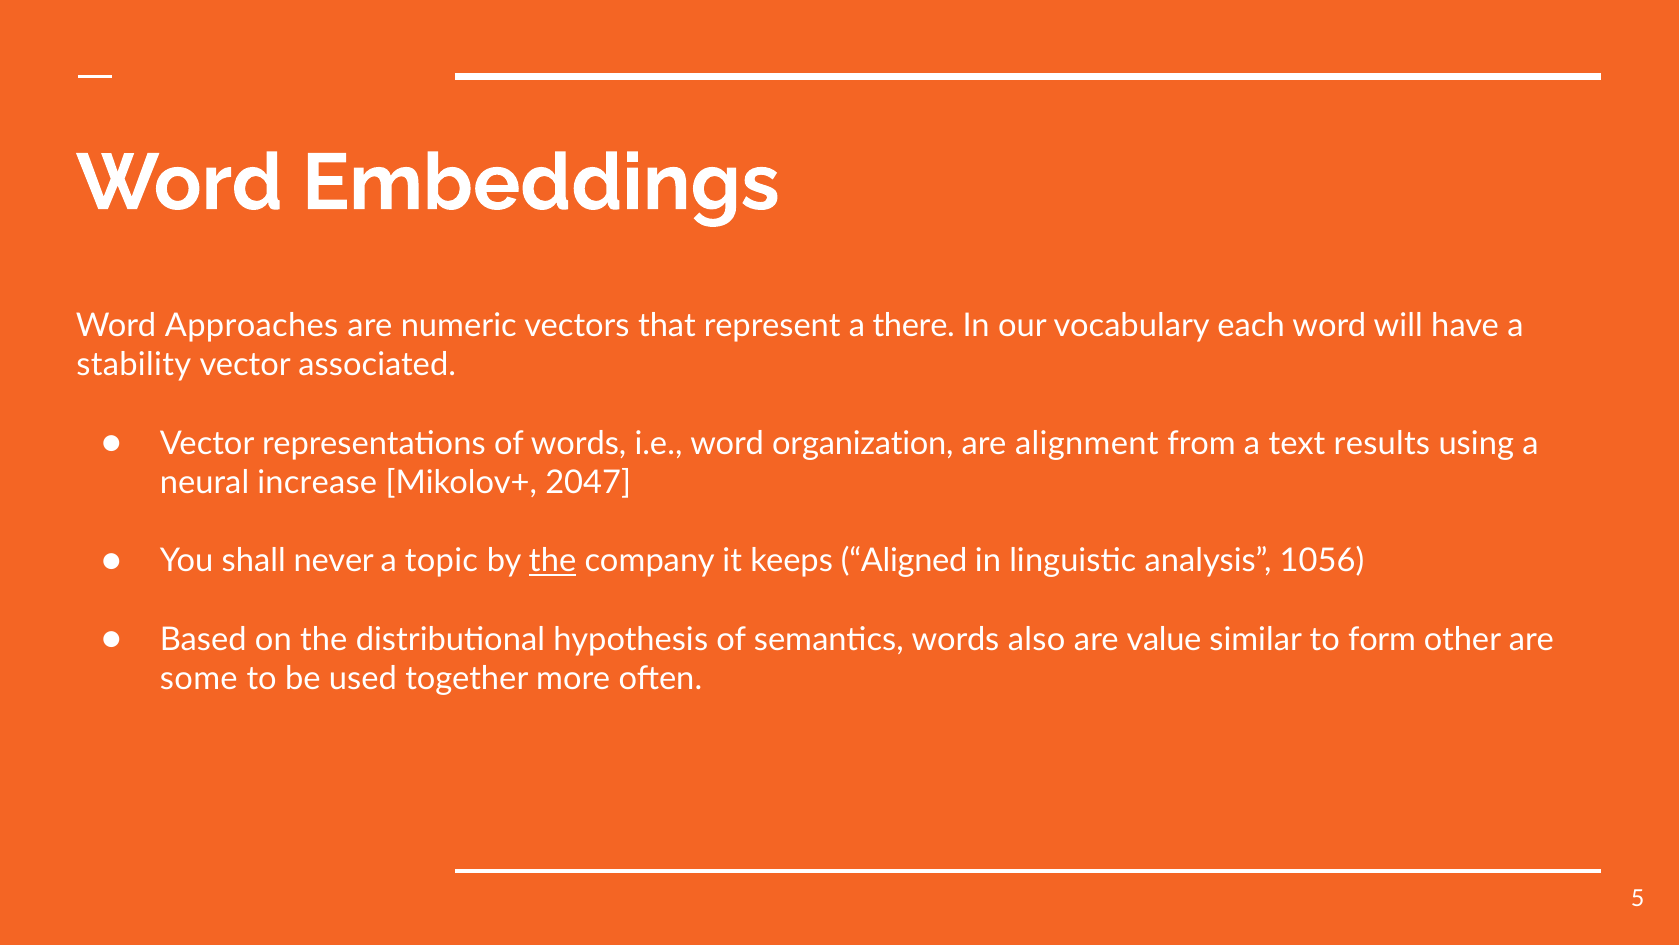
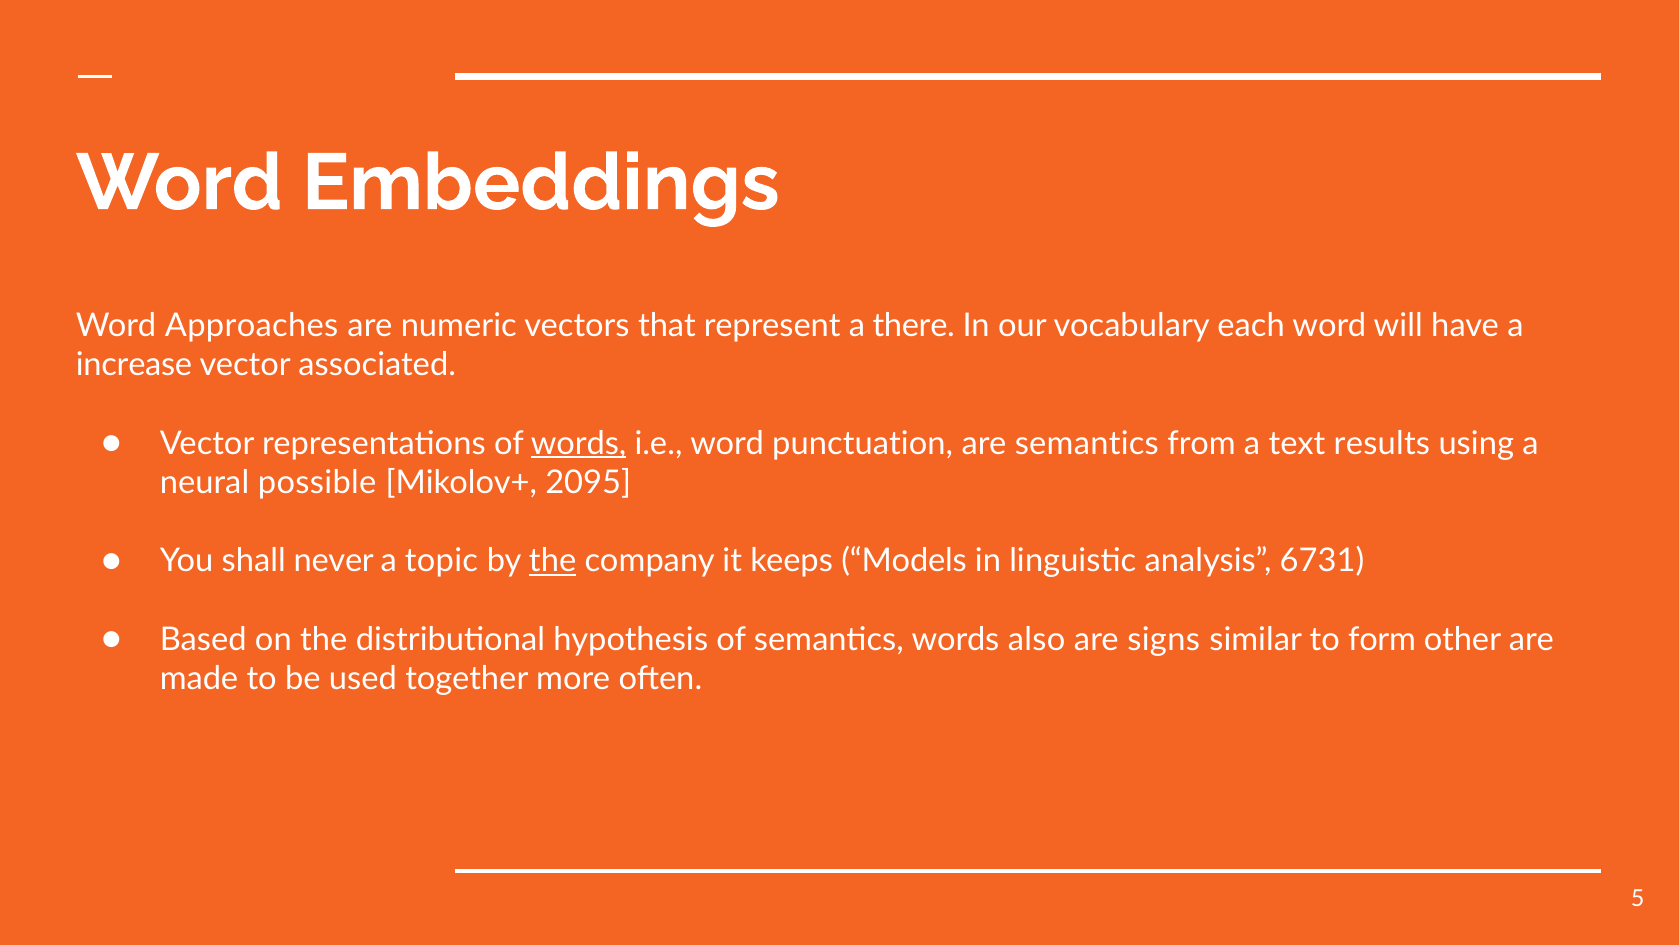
stability: stability -> increase
words at (579, 443) underline: none -> present
organization: organization -> punctuation
are alignment: alignment -> semantics
increase: increase -> possible
2047: 2047 -> 2095
Aligned: Aligned -> Models
1056: 1056 -> 6731
value: value -> signs
some: some -> made
